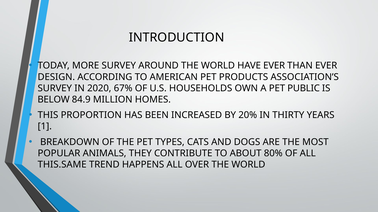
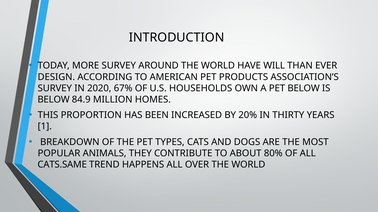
HAVE EVER: EVER -> WILL
PET PUBLIC: PUBLIC -> BELOW
THIS.SAME: THIS.SAME -> CATS.SAME
